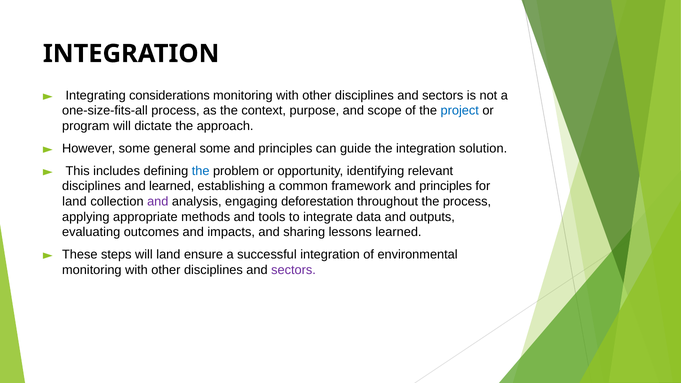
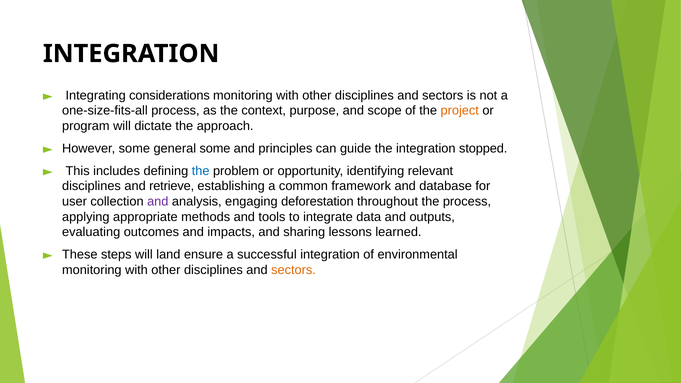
project colour: blue -> orange
solution: solution -> stopped
and learned: learned -> retrieve
framework and principles: principles -> database
land at (74, 202): land -> user
sectors at (294, 270) colour: purple -> orange
